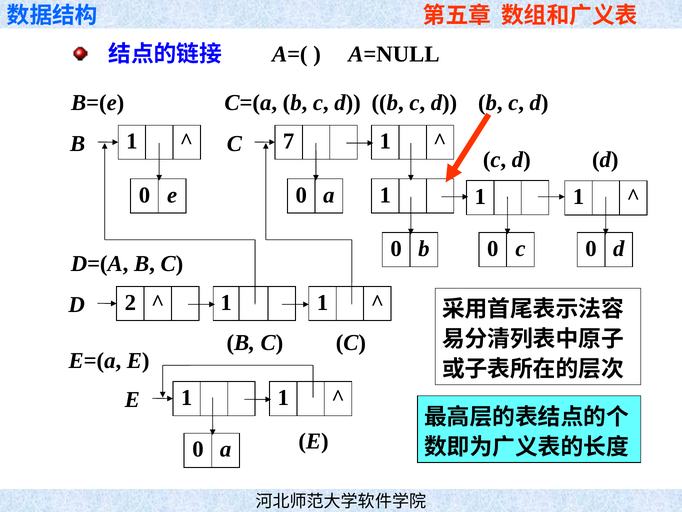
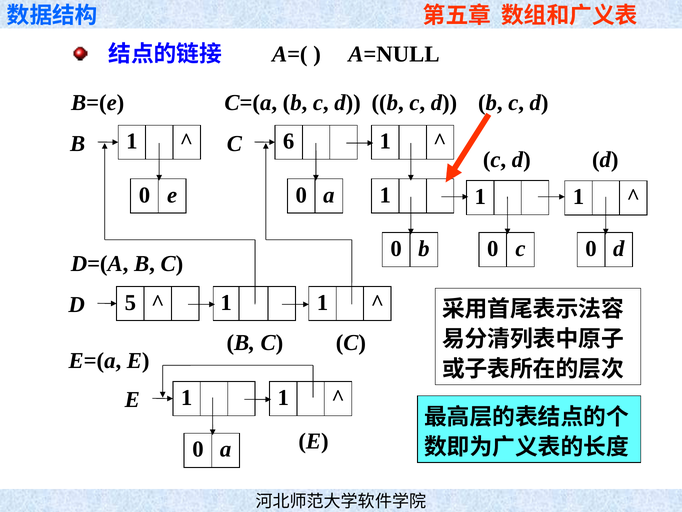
7: 7 -> 6
2: 2 -> 5
